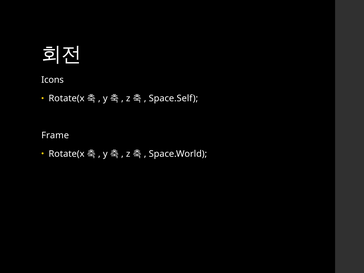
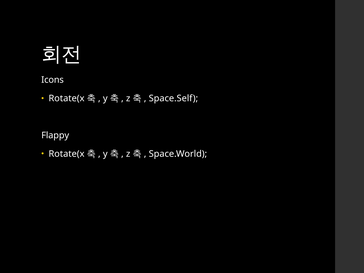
Frame: Frame -> Flappy
